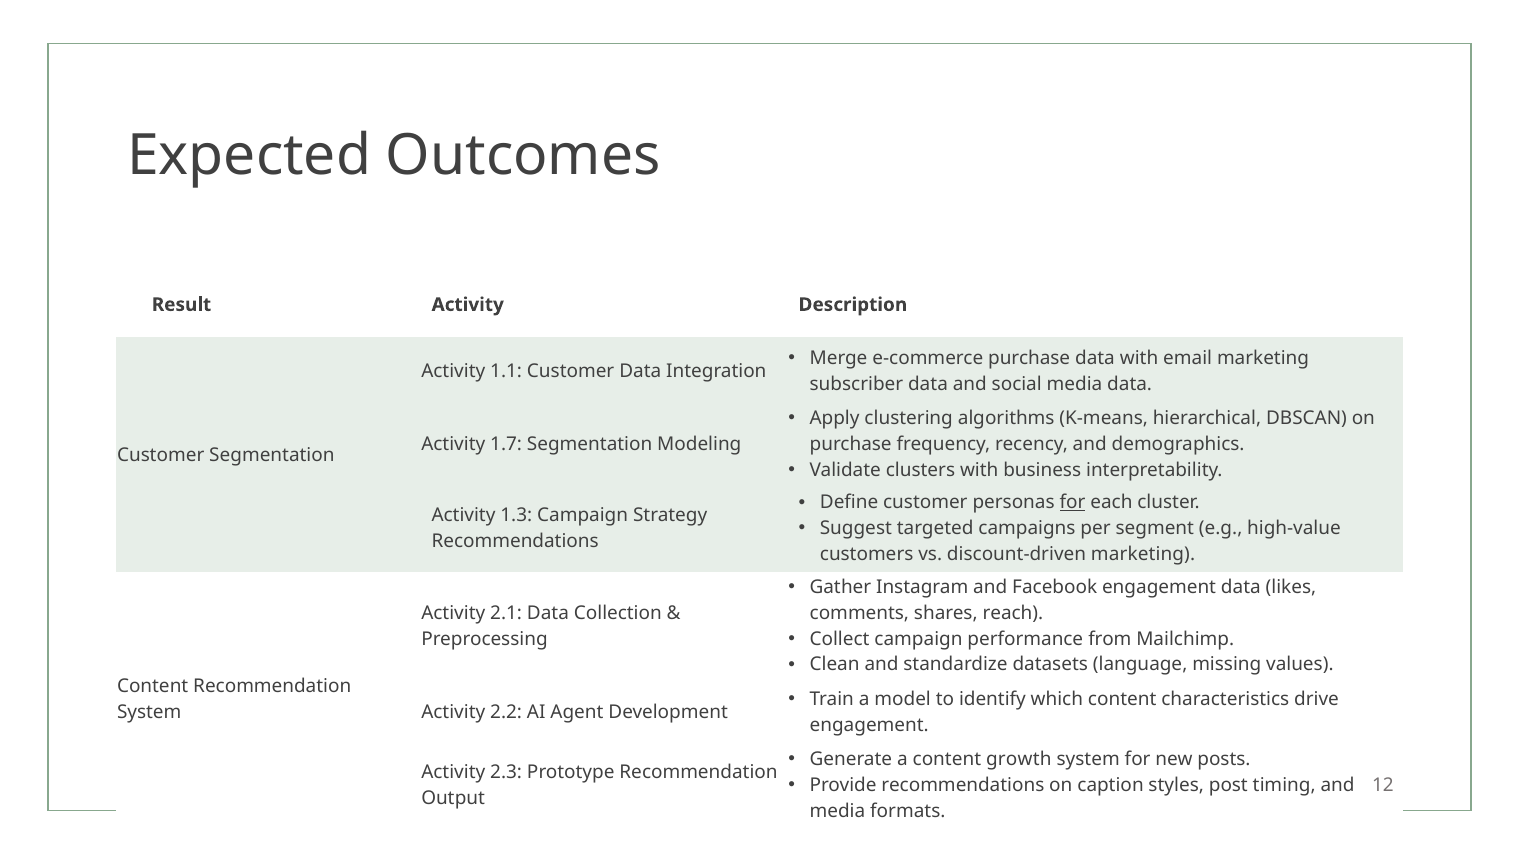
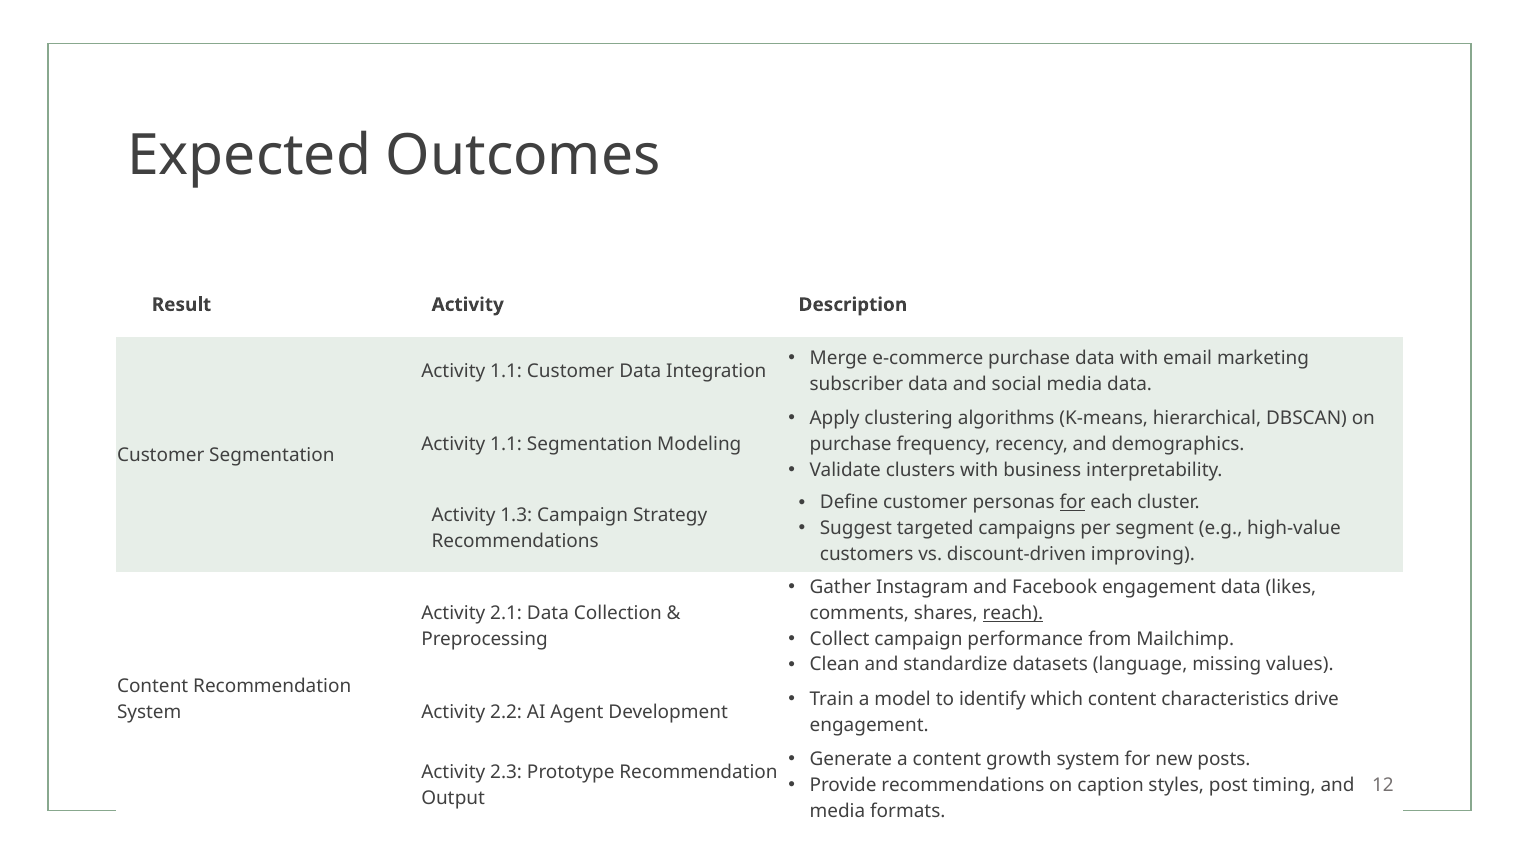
1.7 at (506, 444): 1.7 -> 1.1
discount-driven marketing: marketing -> improving
reach underline: none -> present
